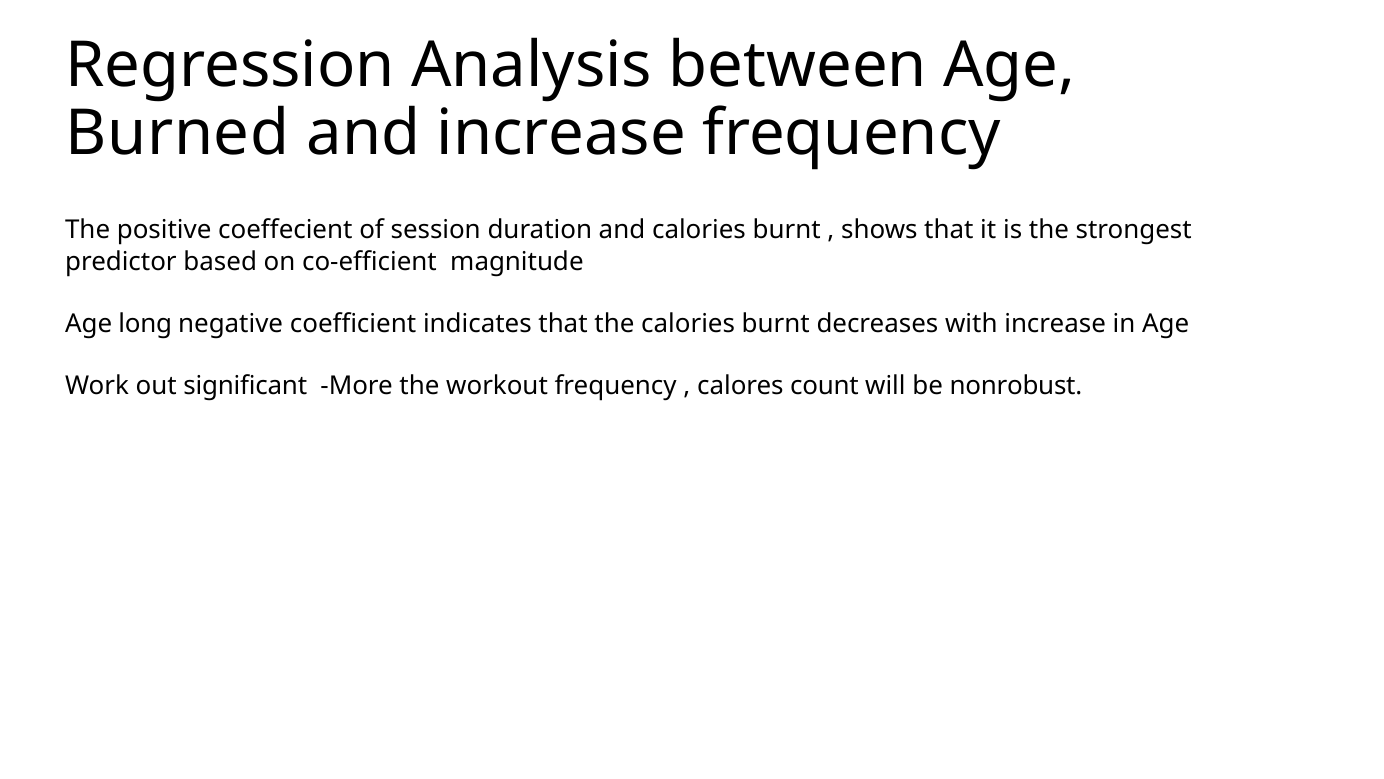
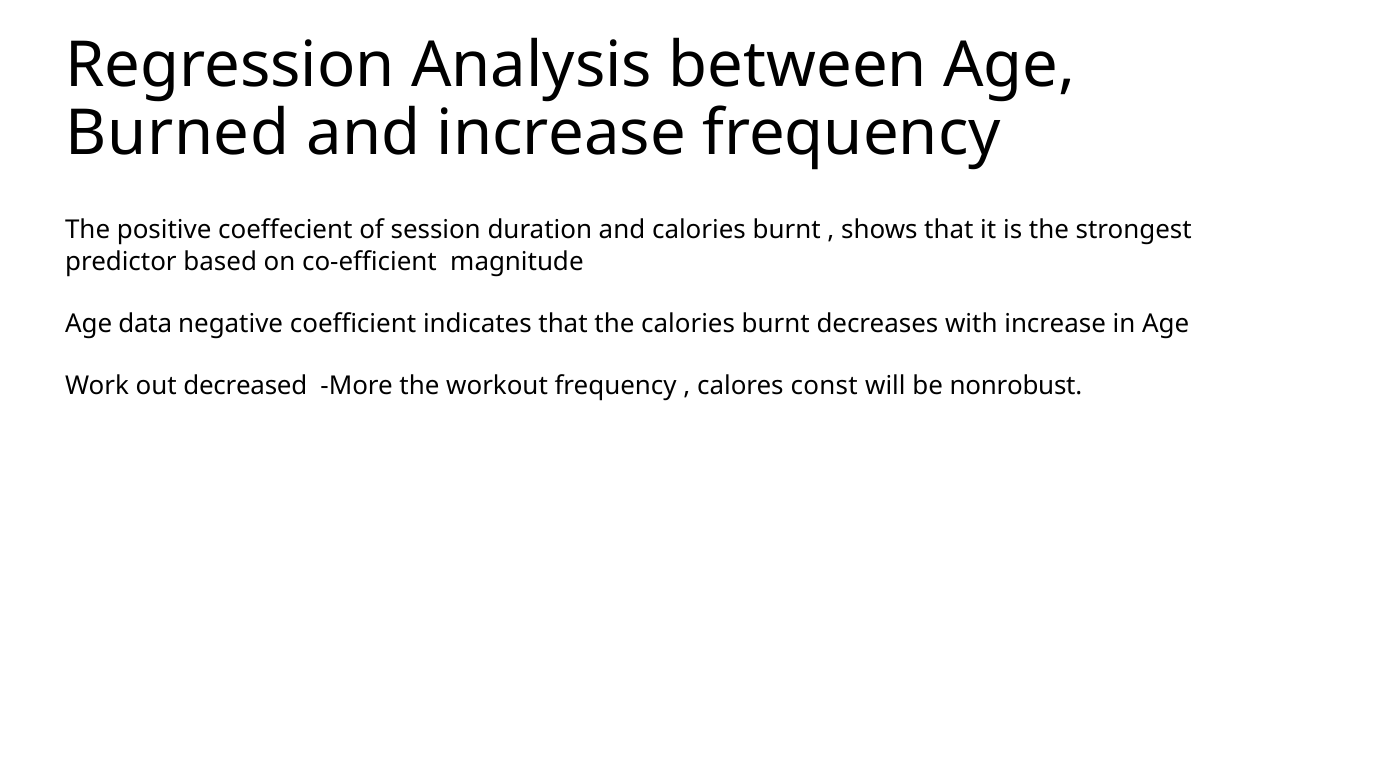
long: long -> data
significant: significant -> decreased
count: count -> const
